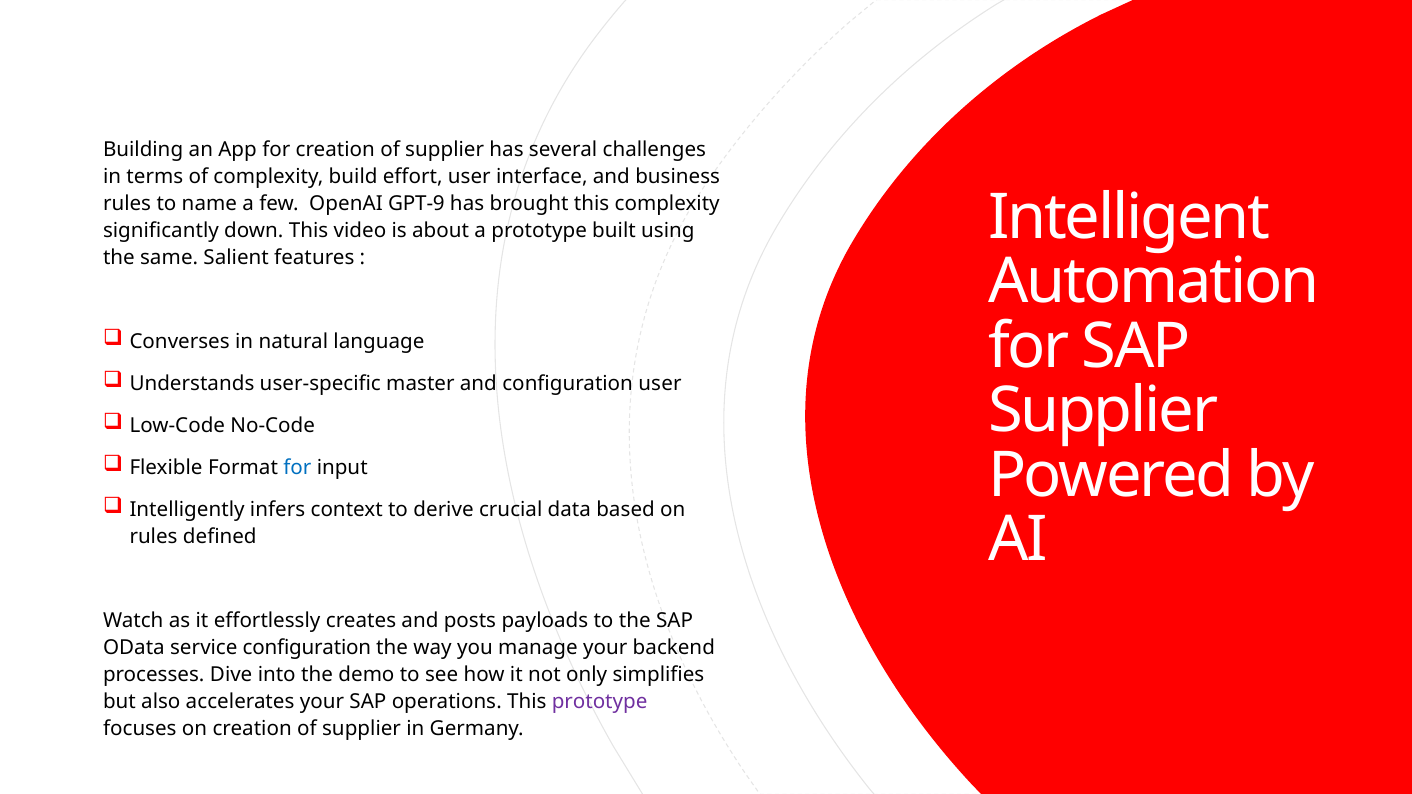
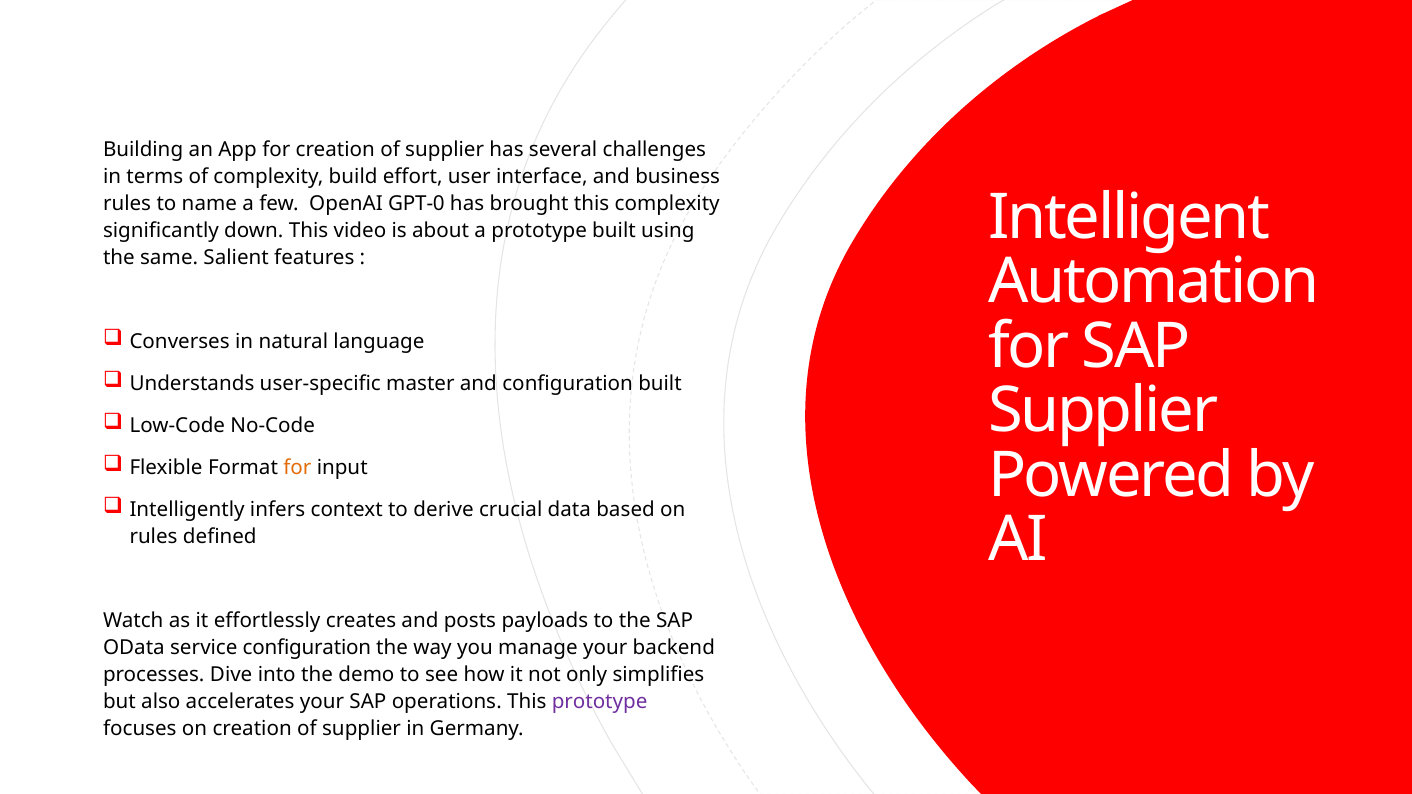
GPT-9: GPT-9 -> GPT-0
configuration user: user -> built
for at (297, 468) colour: blue -> orange
